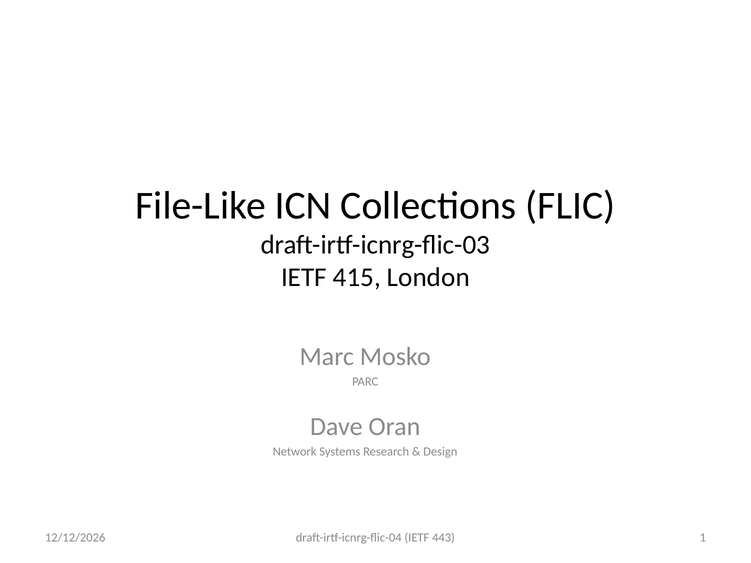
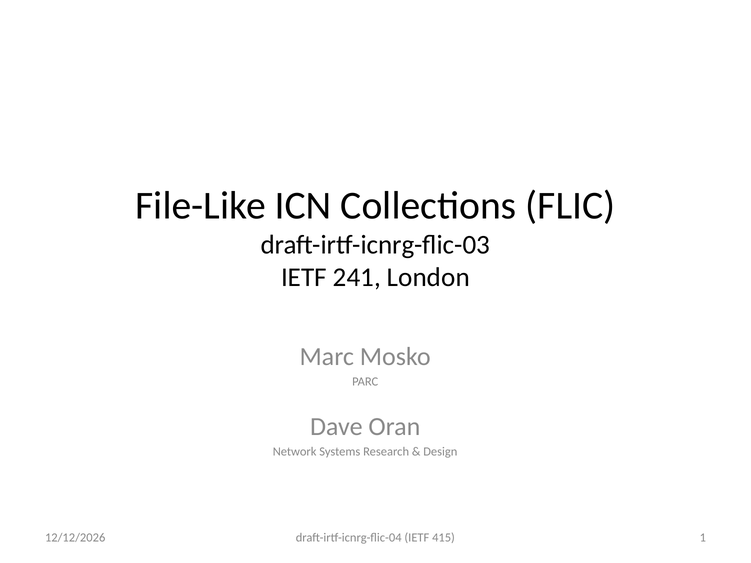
415: 415 -> 241
443: 443 -> 415
